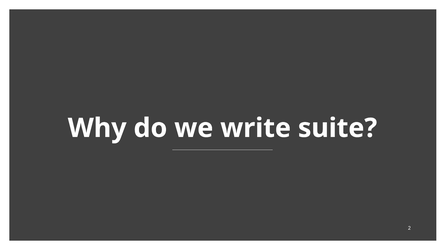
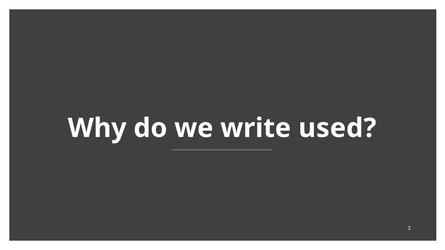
suite: suite -> used
